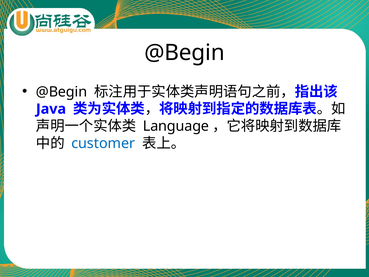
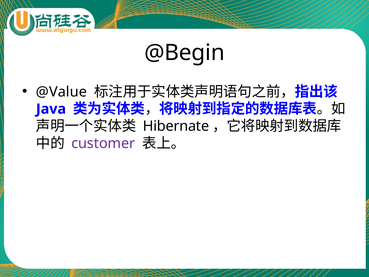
@Begin at (62, 92): @Begin -> @Value
Language: Language -> Hibernate
customer colour: blue -> purple
